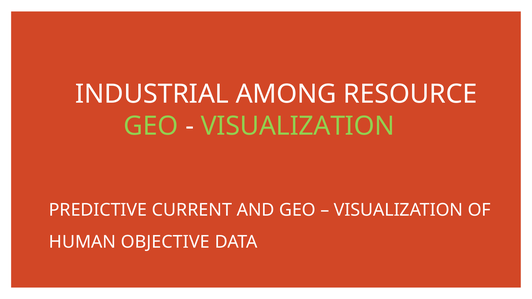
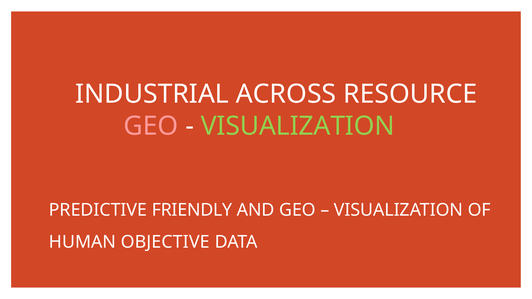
AMONG: AMONG -> ACROSS
GEO at (151, 126) colour: light green -> pink
CURRENT: CURRENT -> FRIENDLY
